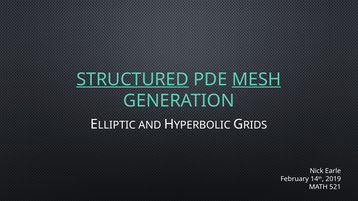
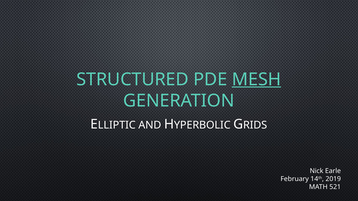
STRUCTURED underline: present -> none
